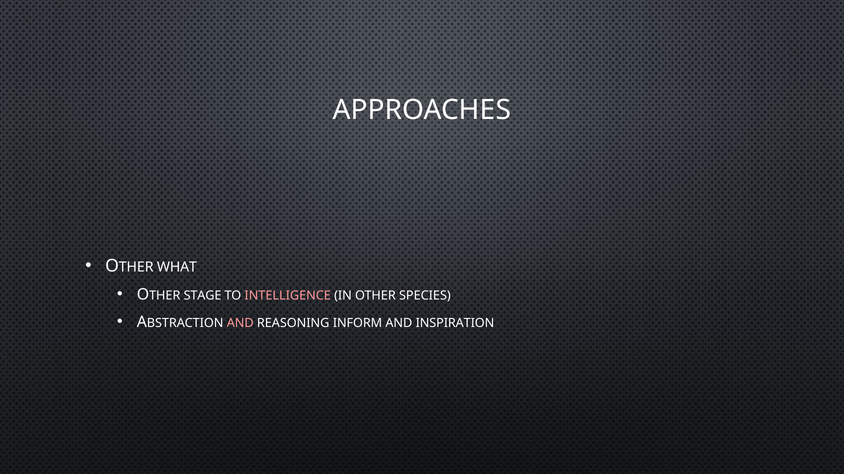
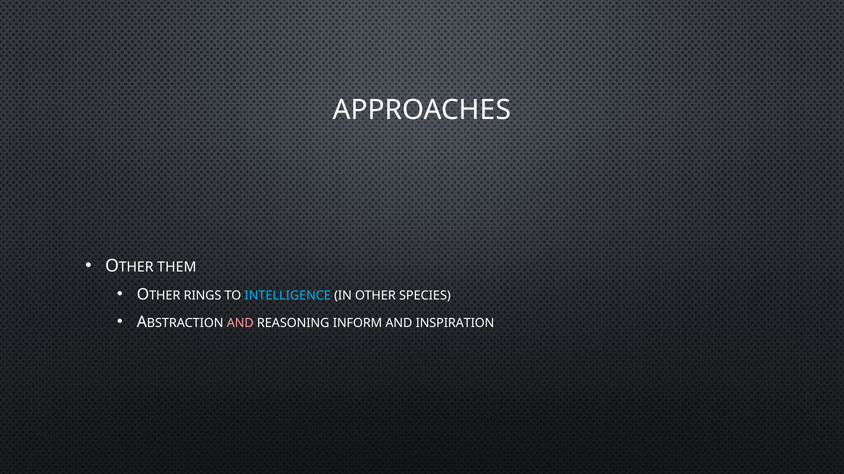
WHAT: WHAT -> THEM
STAGE: STAGE -> RINGS
INTELLIGENCE colour: pink -> light blue
